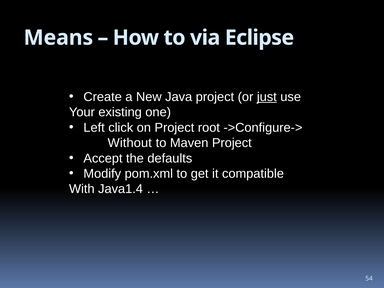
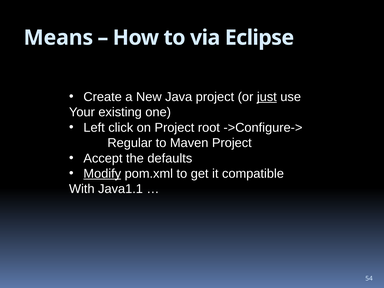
Without: Without -> Regular
Modify underline: none -> present
Java1.4: Java1.4 -> Java1.1
